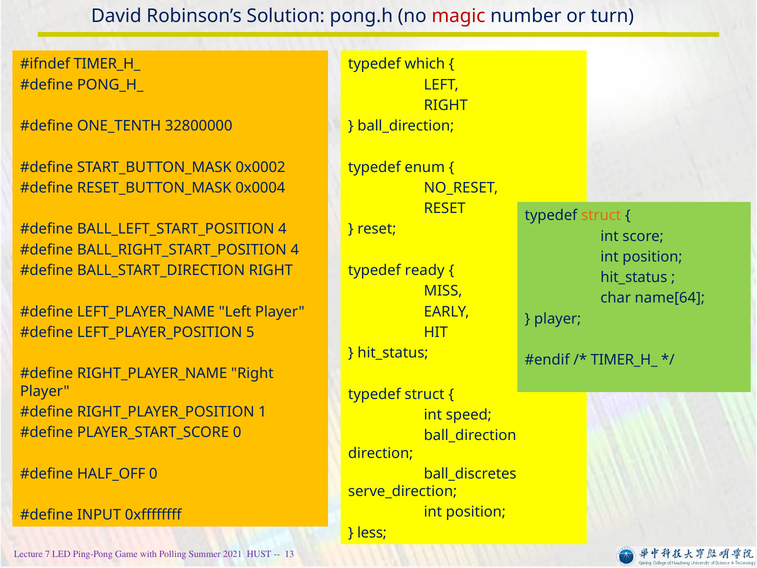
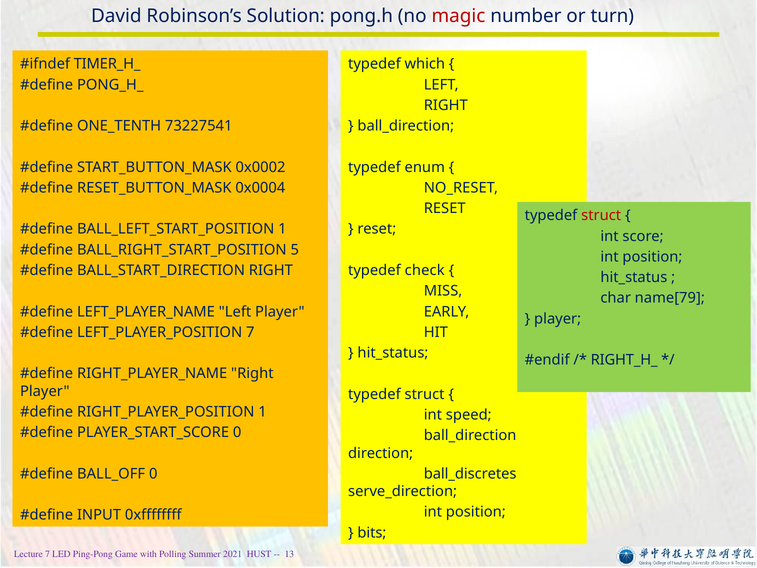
32800000: 32800000 -> 73227541
struct at (601, 215) colour: orange -> red
BALL_LEFT_START_POSITION 4: 4 -> 1
BALL_RIGHT_START_POSITION 4: 4 -> 5
ready: ready -> check
name[64: name[64 -> name[79
LEFT_PLAYER_POSITION 5: 5 -> 7
TIMER_H_ at (624, 360): TIMER_H_ -> RIGHT_H_
HALF_OFF: HALF_OFF -> BALL_OFF
less: less -> bits
